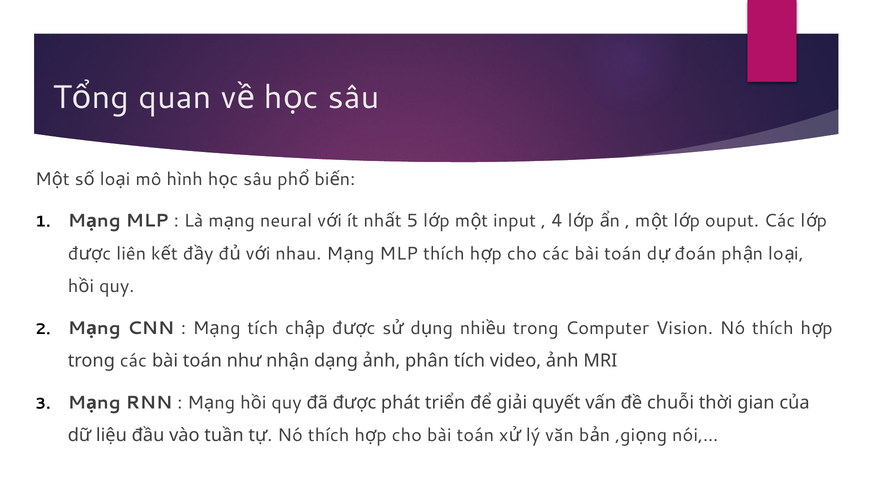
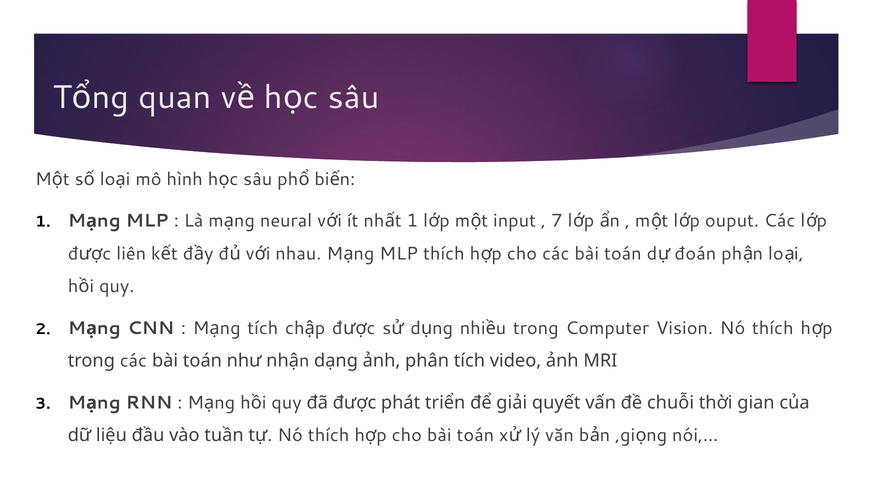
5 at (412, 221): 5 -> 1
4: 4 -> 7
